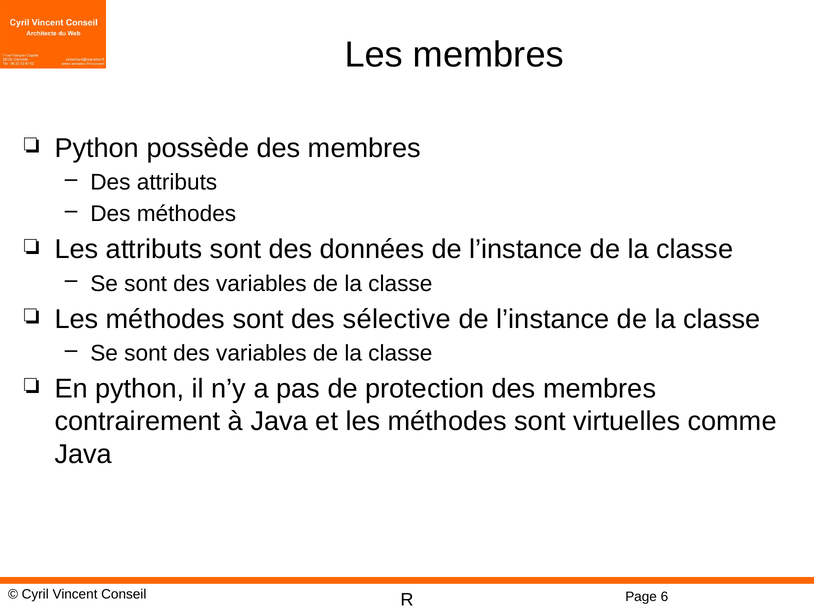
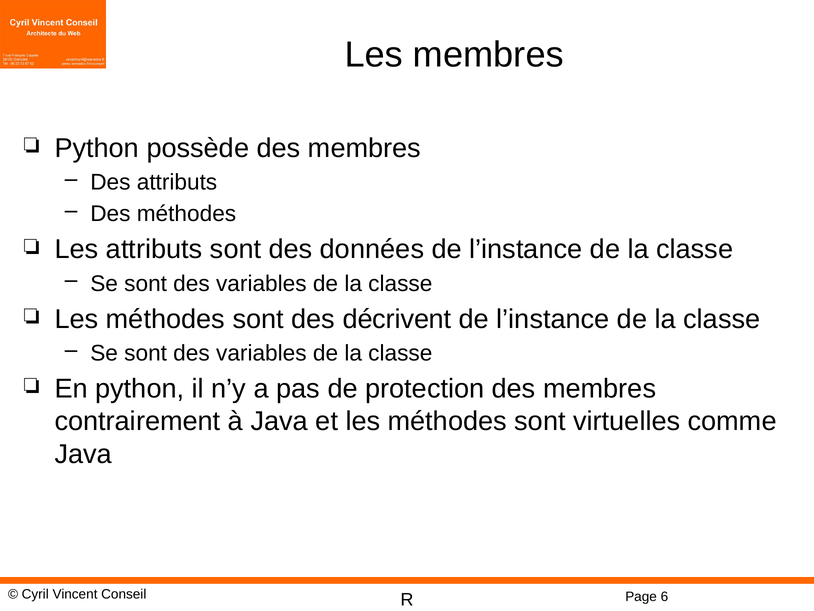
sélective: sélective -> décrivent
